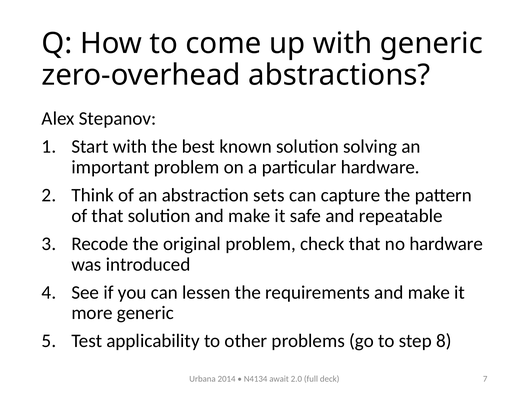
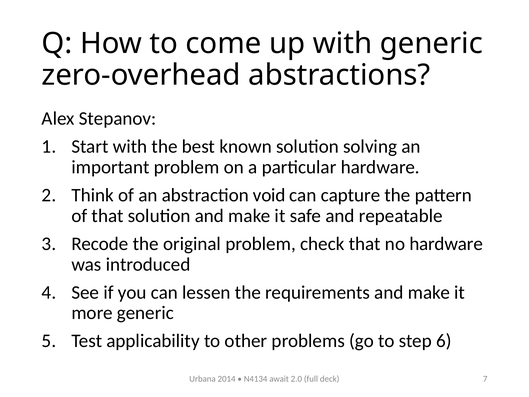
sets: sets -> void
8: 8 -> 6
